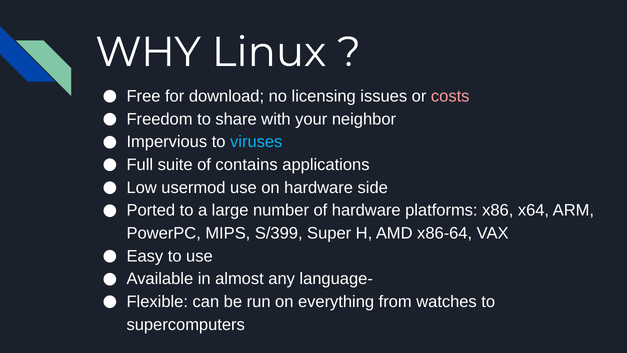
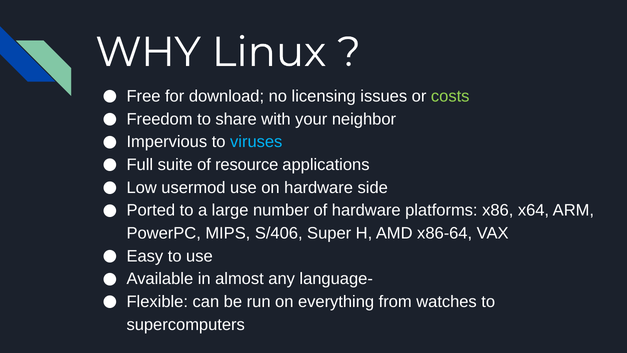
costs colour: pink -> light green
contains: contains -> resource
S/399: S/399 -> S/406
